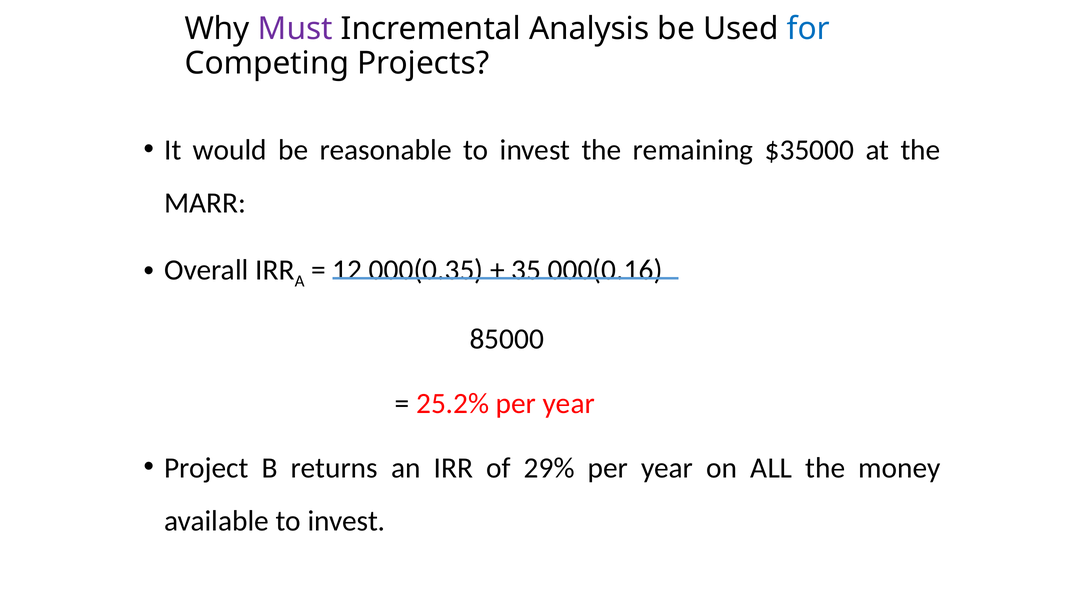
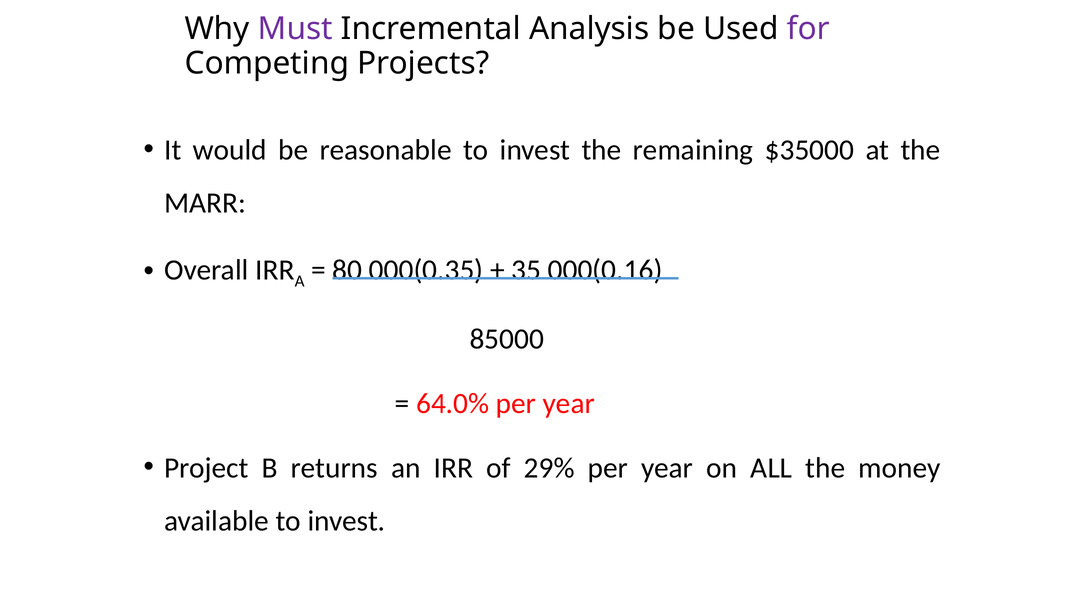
for colour: blue -> purple
12: 12 -> 80
25.2%: 25.2% -> 64.0%
